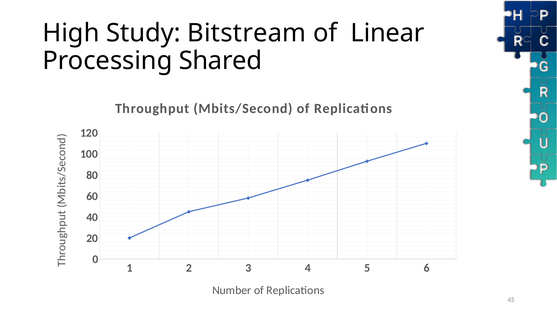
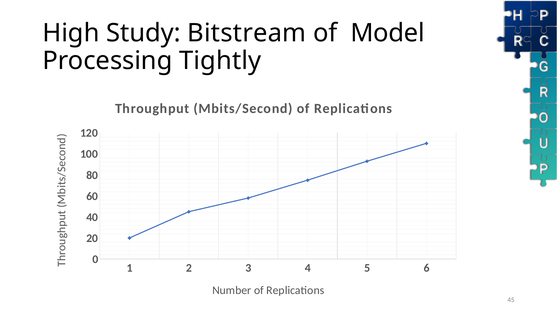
Linear: Linear -> Model
Shared: Shared -> Tightly
